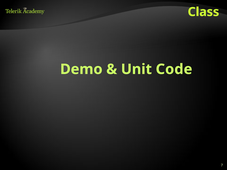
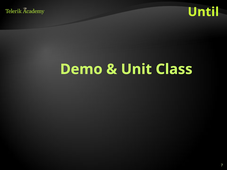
Class: Class -> Until
Code: Code -> Class
